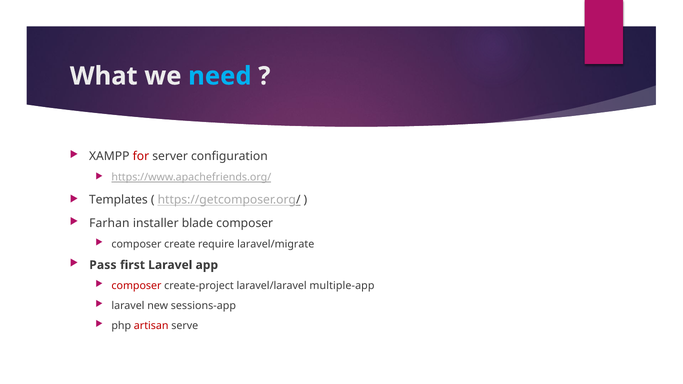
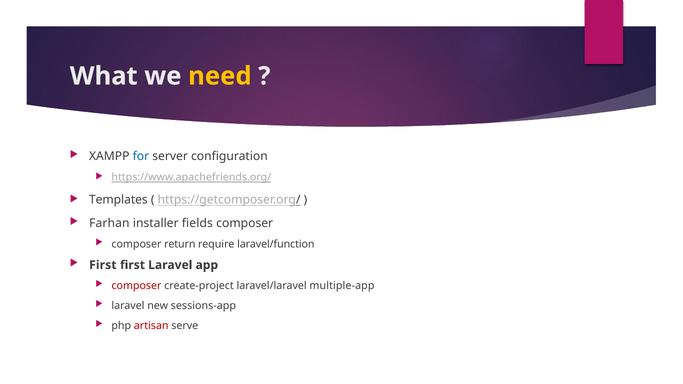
need colour: light blue -> yellow
for colour: red -> blue
blade: blade -> fields
create: create -> return
laravel/migrate: laravel/migrate -> laravel/function
Pass at (103, 265): Pass -> First
